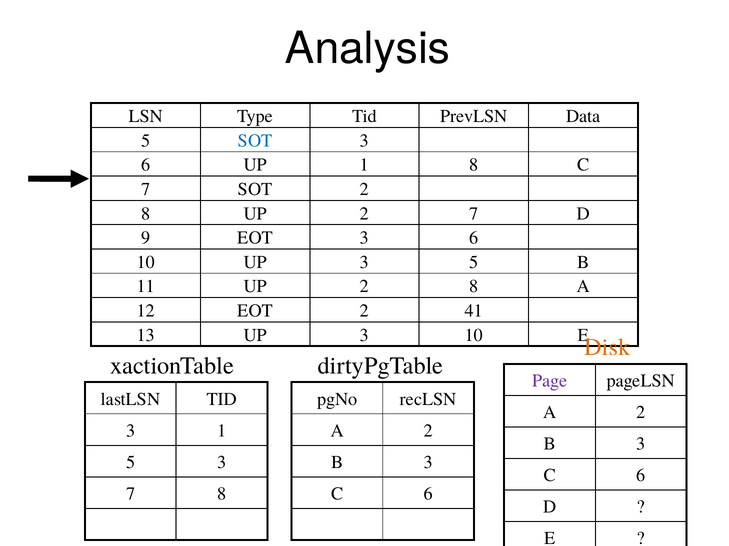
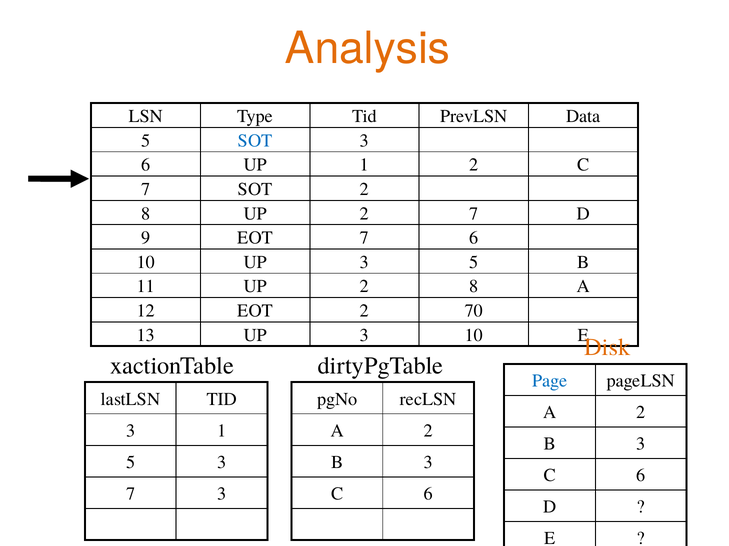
Analysis colour: black -> orange
1 8: 8 -> 2
EOT 3: 3 -> 7
41: 41 -> 70
Page colour: purple -> blue
7 8: 8 -> 3
